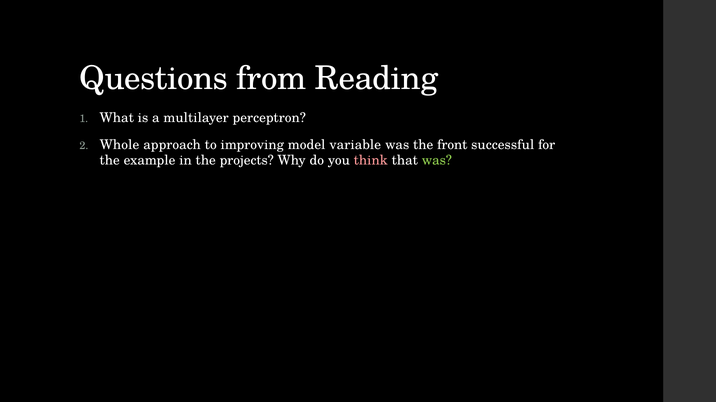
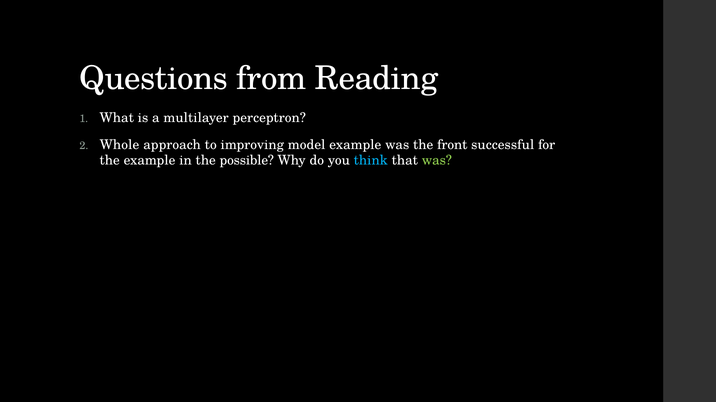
model variable: variable -> example
projects: projects -> possible
think colour: pink -> light blue
